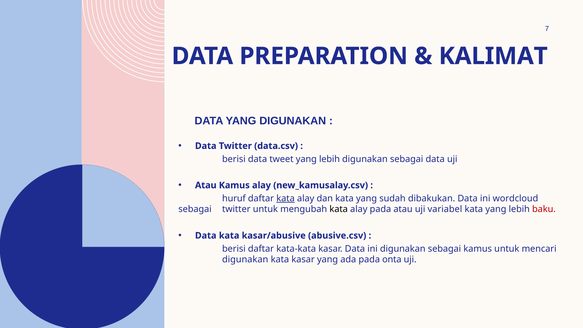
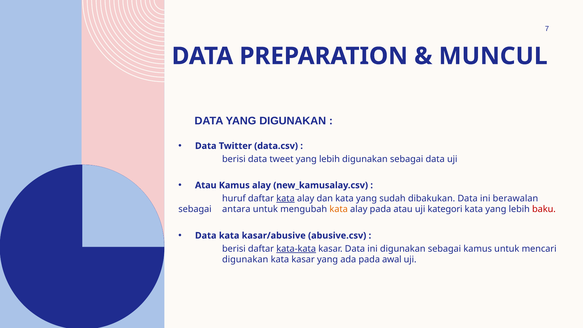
KALIMAT: KALIMAT -> MUNCUL
wordcloud: wordcloud -> berawalan
sebagai twitter: twitter -> antara
kata at (339, 209) colour: black -> orange
variabel: variabel -> kategori
kata-kata underline: none -> present
onta: onta -> awal
